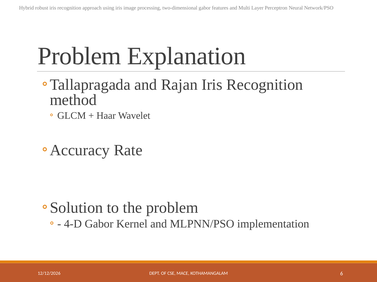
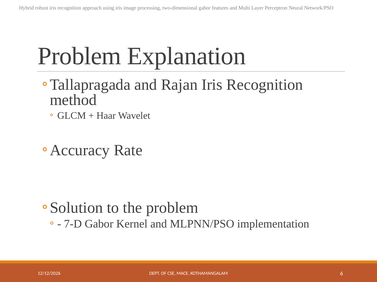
4-D: 4-D -> 7-D
